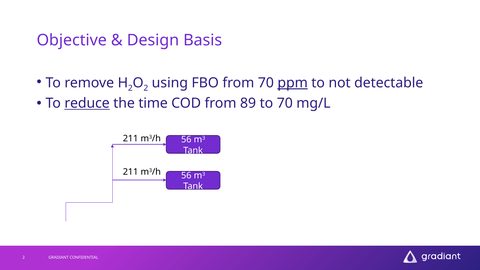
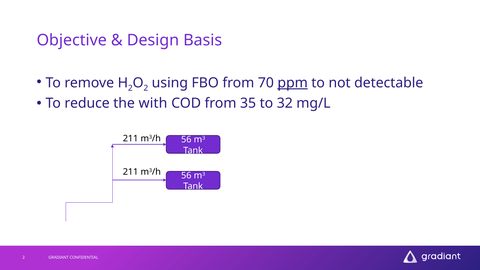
reduce underline: present -> none
time: time -> with
89: 89 -> 35
to 70: 70 -> 32
